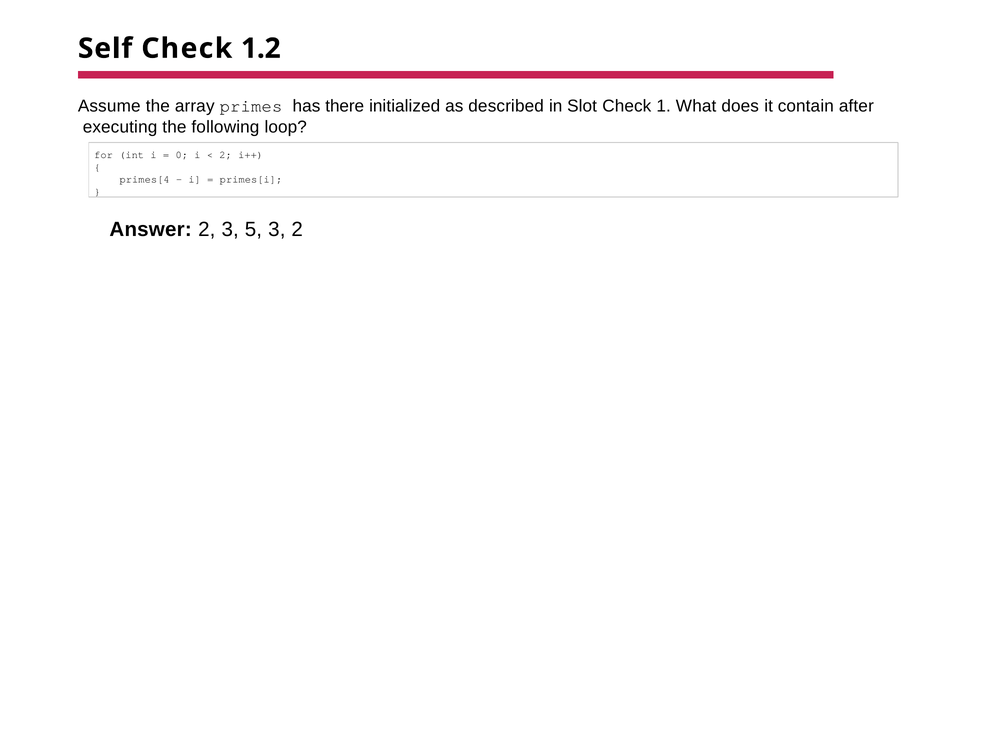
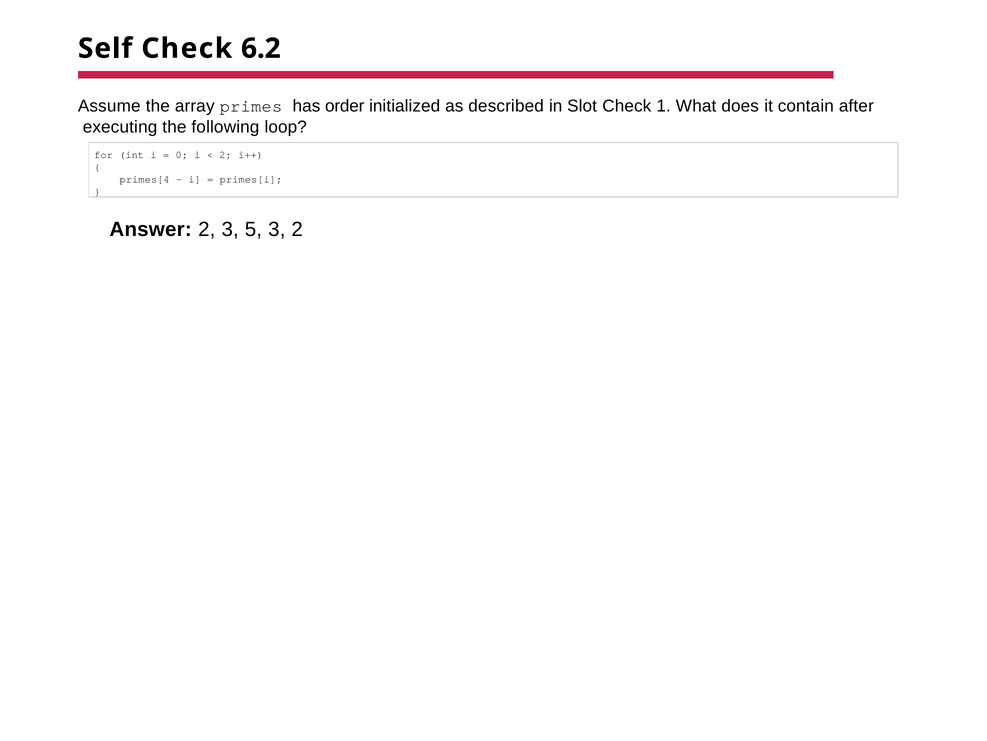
1.2: 1.2 -> 6.2
there: there -> order
